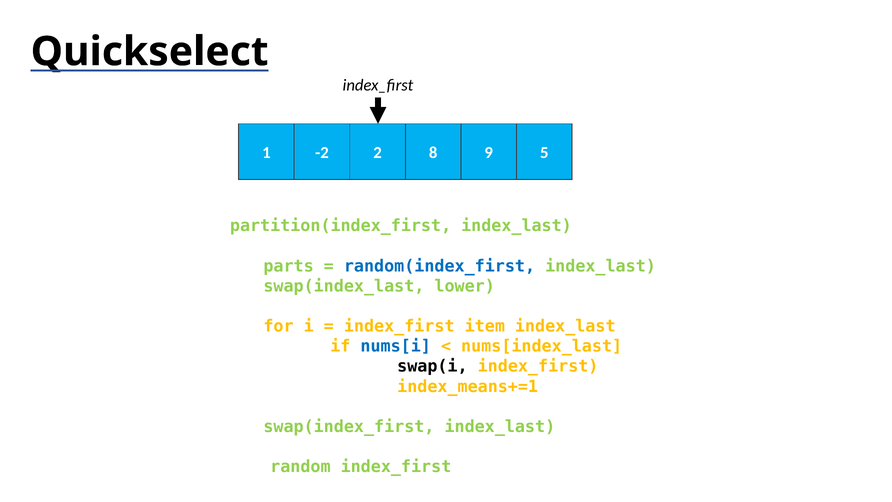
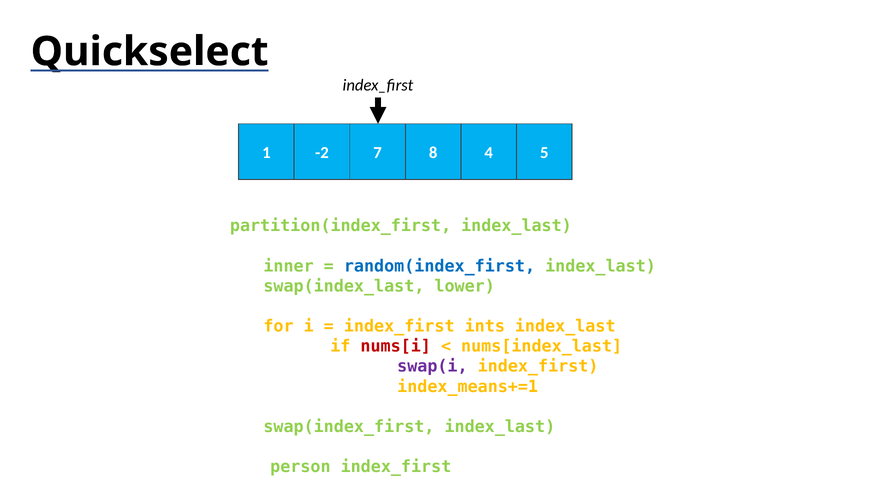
2: 2 -> 7
9: 9 -> 4
parts: parts -> inner
item: item -> ints
nums[i colour: blue -> red
swap(i colour: black -> purple
random: random -> person
